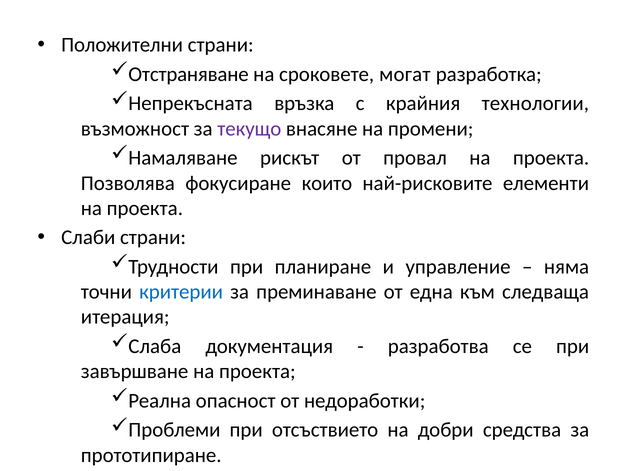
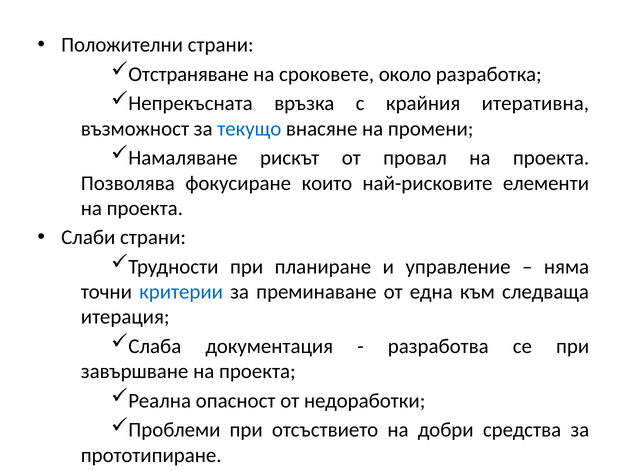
могат: могат -> около
технологии: технологии -> итеративна
текущо colour: purple -> blue
